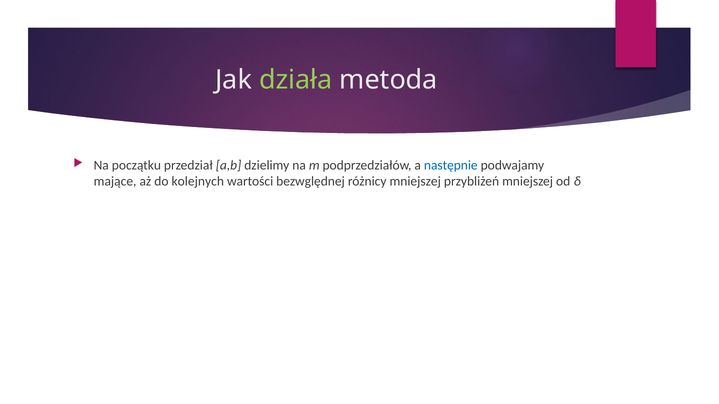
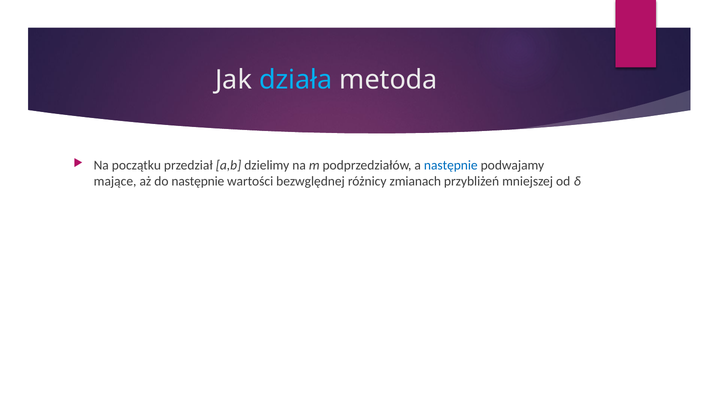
działa colour: light green -> light blue
do kolejnych: kolejnych -> następnie
różnicy mniejszej: mniejszej -> zmianach
